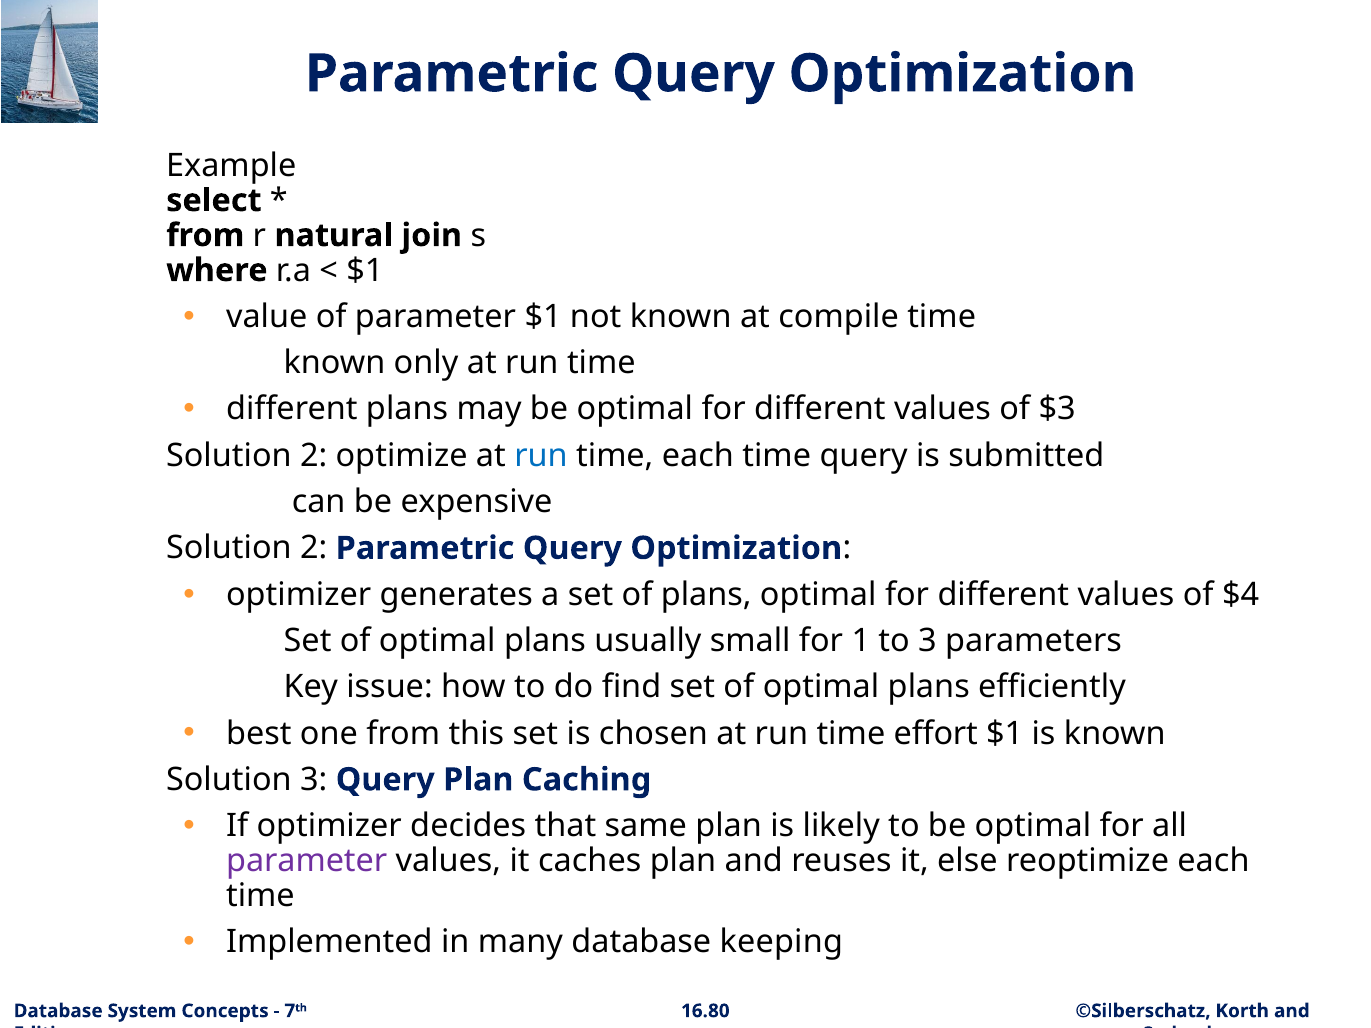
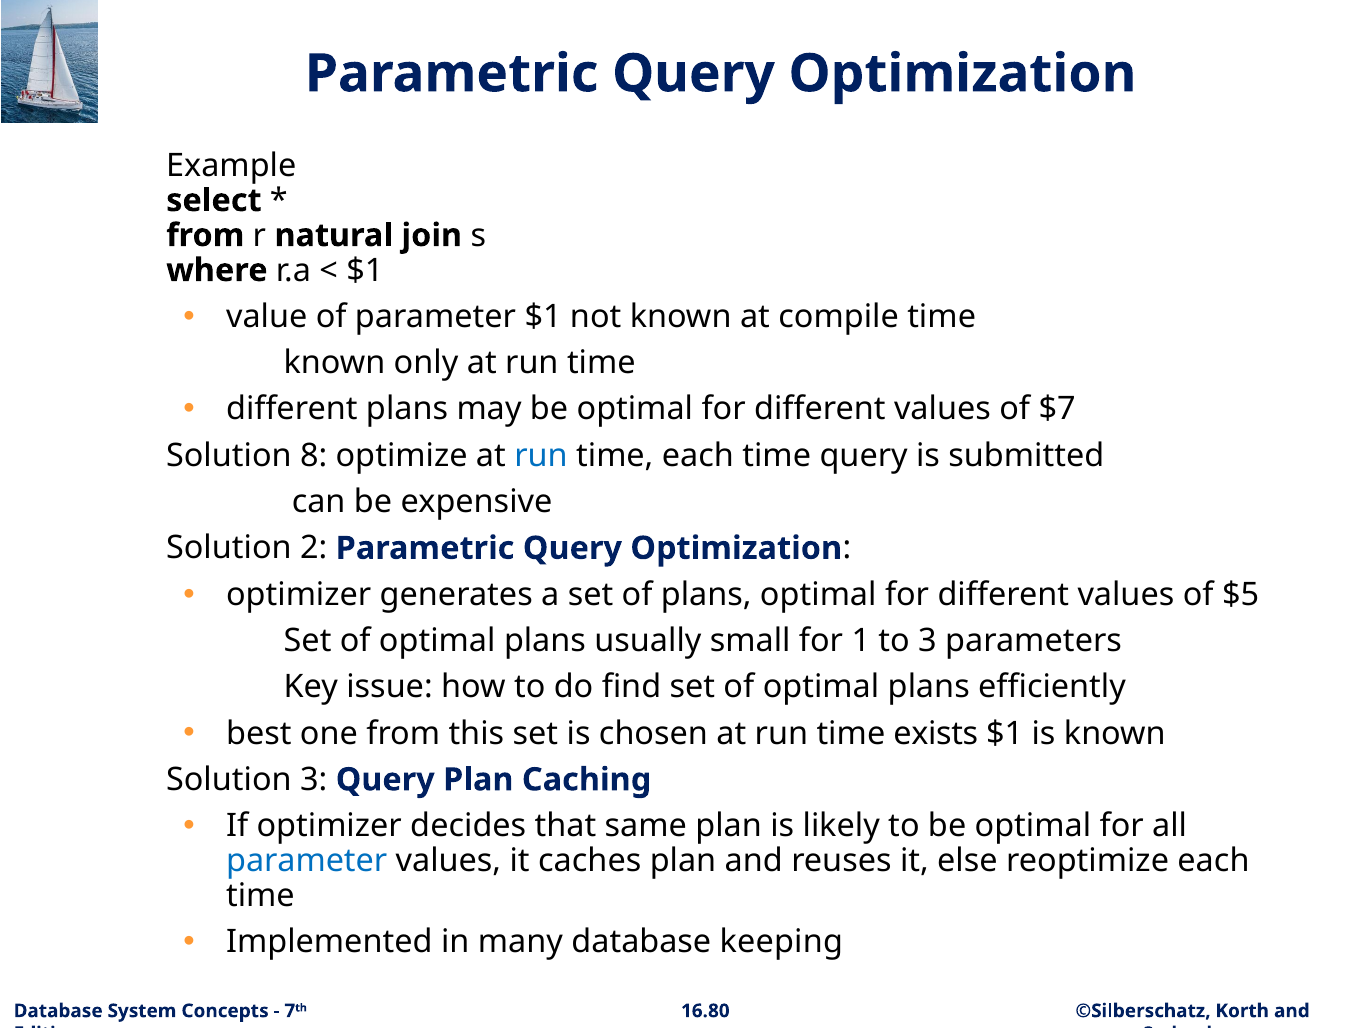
$3: $3 -> $7
2 at (314, 456): 2 -> 8
$4: $4 -> $5
effort: effort -> exists
parameter at (307, 861) colour: purple -> blue
